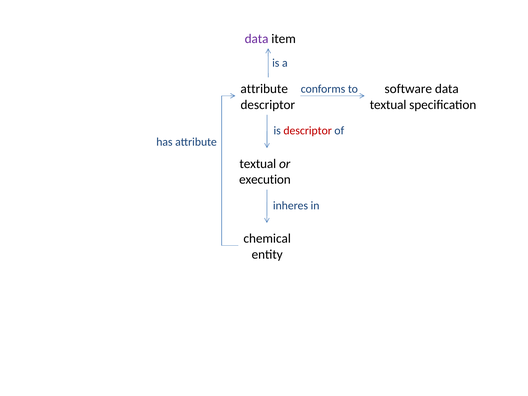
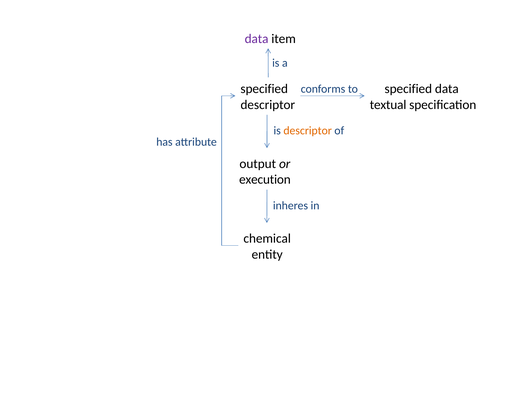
attribute at (264, 89): attribute -> specified
to software: software -> specified
descriptor at (308, 131) colour: red -> orange
textual at (258, 164): textual -> output
